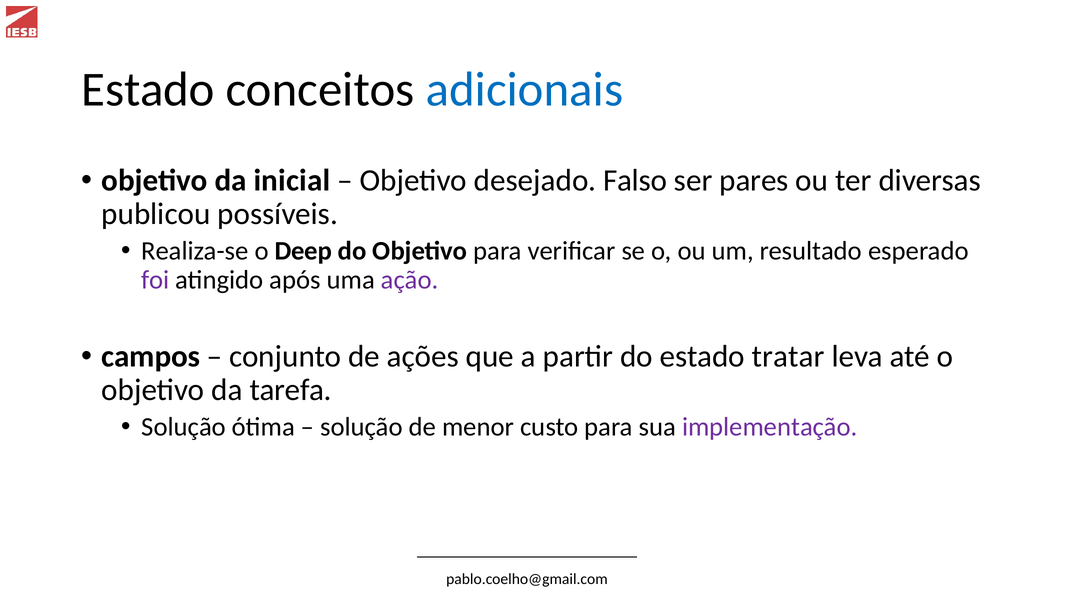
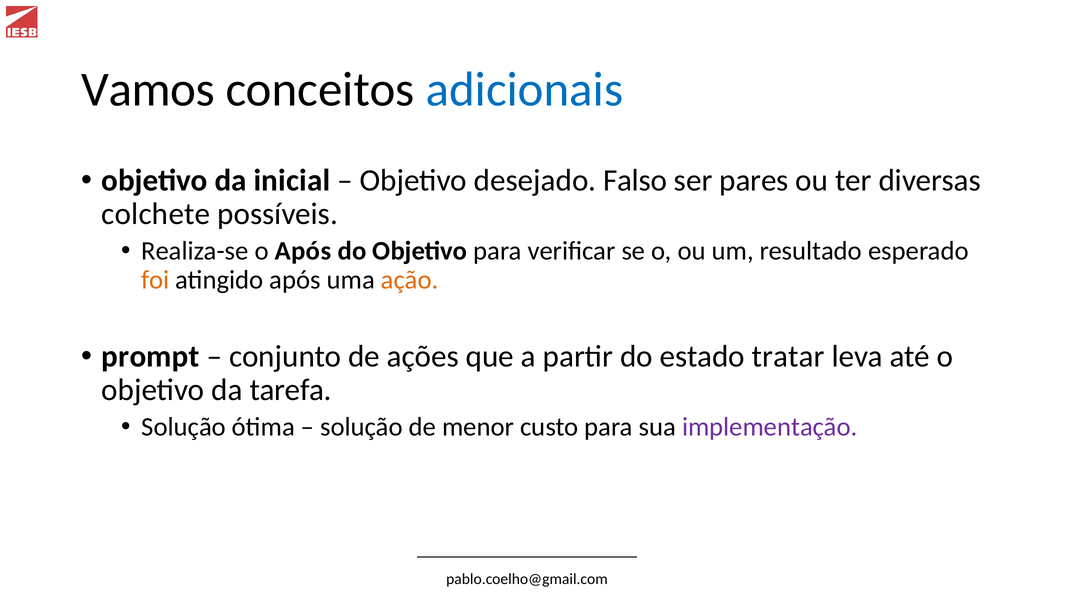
Estado at (148, 90): Estado -> Vamos
publicou: publicou -> colchete
o Deep: Deep -> Após
foi colour: purple -> orange
ação colour: purple -> orange
campos: campos -> prompt
